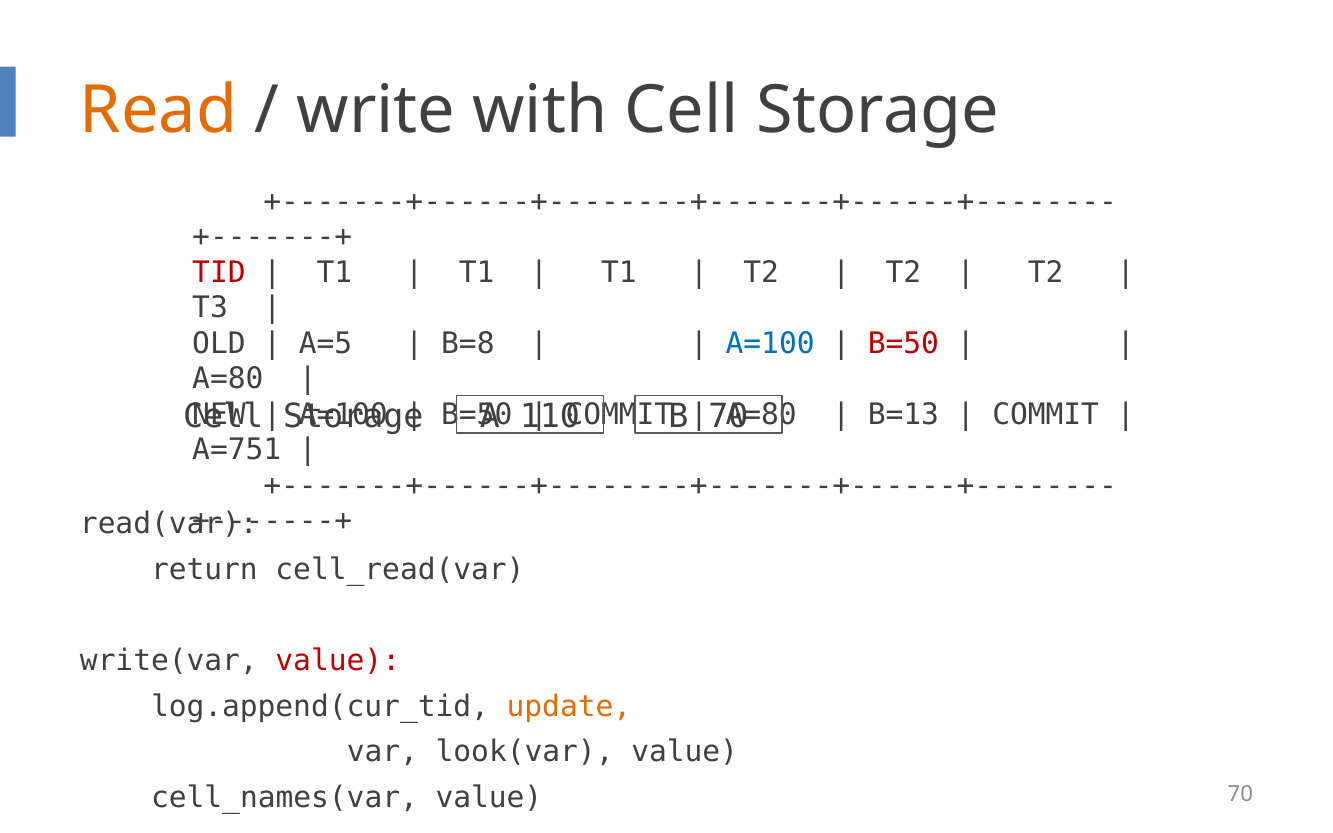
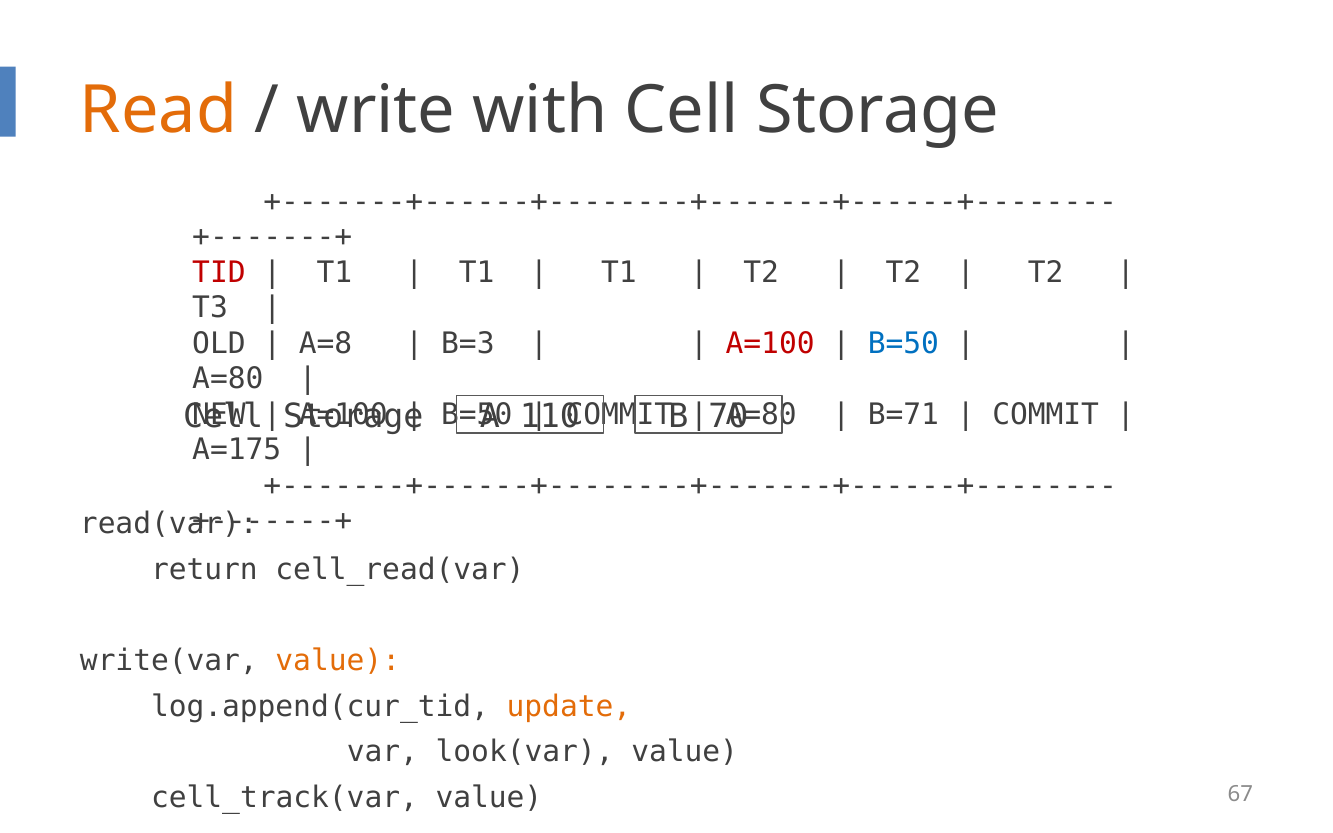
A=5: A=5 -> A=8
B=8: B=8 -> B=3
A=100 at (770, 344) colour: blue -> red
B=50 at (903, 344) colour: red -> blue
B=13: B=13 -> B=71
A=751: A=751 -> A=175
value at (338, 661) colour: red -> orange
cell_names(var: cell_names(var -> cell_track(var
value 70: 70 -> 67
